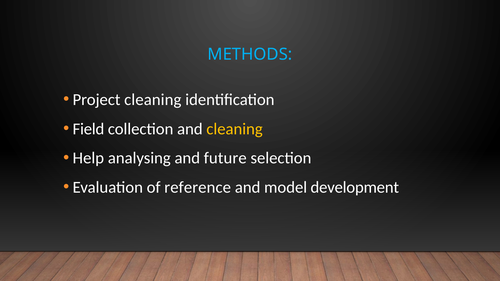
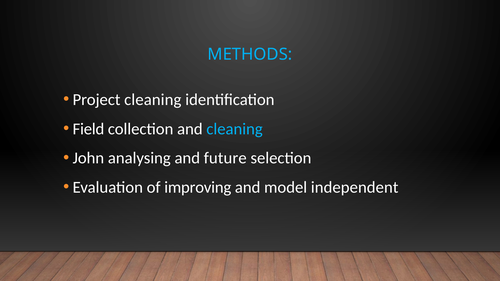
cleaning at (235, 129) colour: yellow -> light blue
Help: Help -> John
reference: reference -> improving
development: development -> independent
